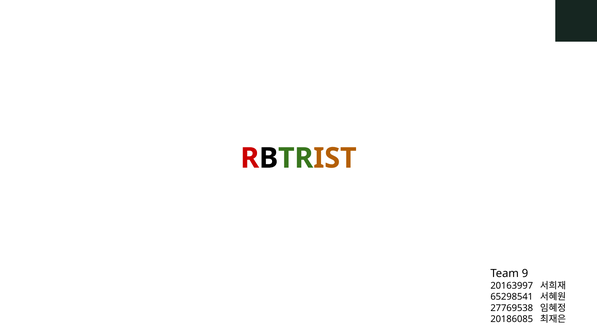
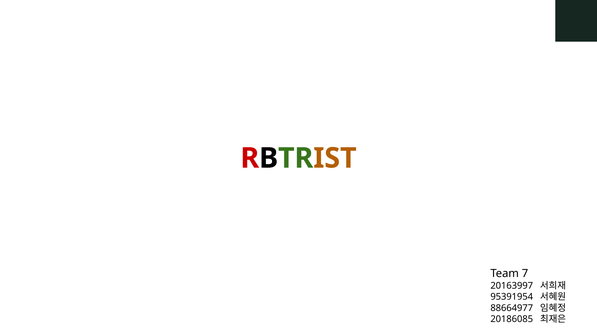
9: 9 -> 7
65298541: 65298541 -> 95391954
27769538: 27769538 -> 88664977
